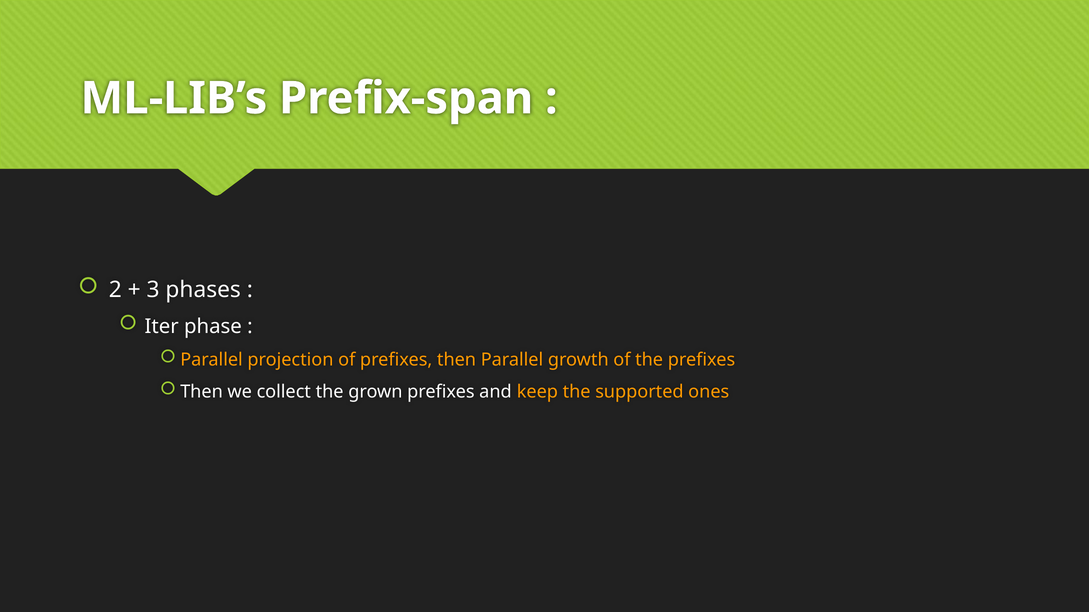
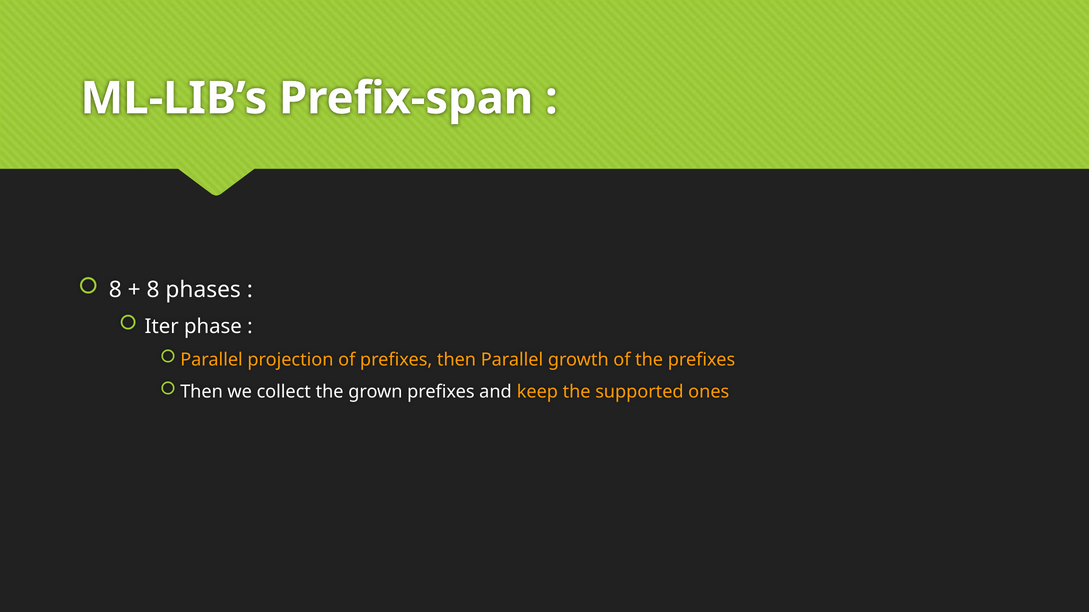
2 at (115, 290): 2 -> 8
3 at (153, 290): 3 -> 8
